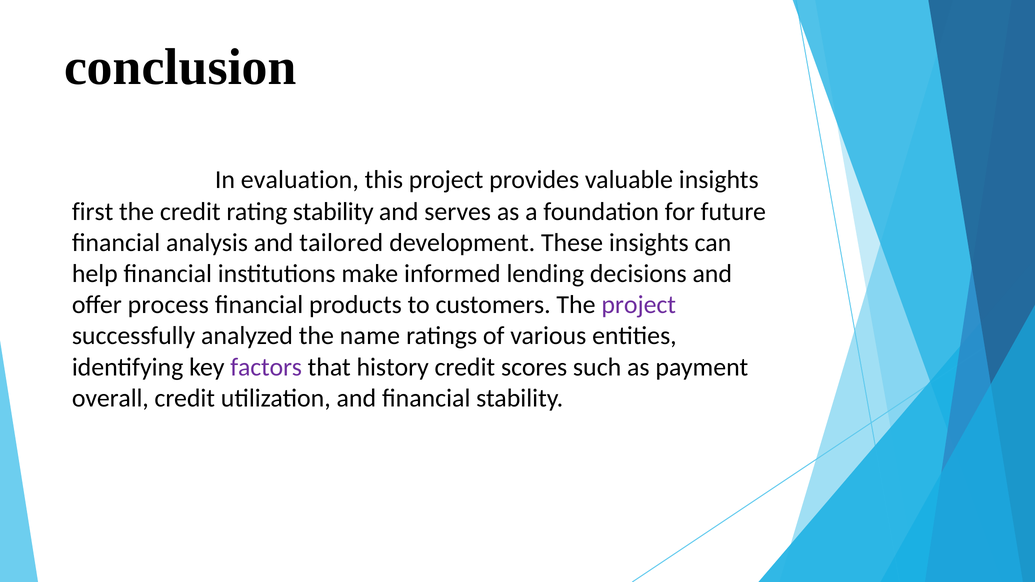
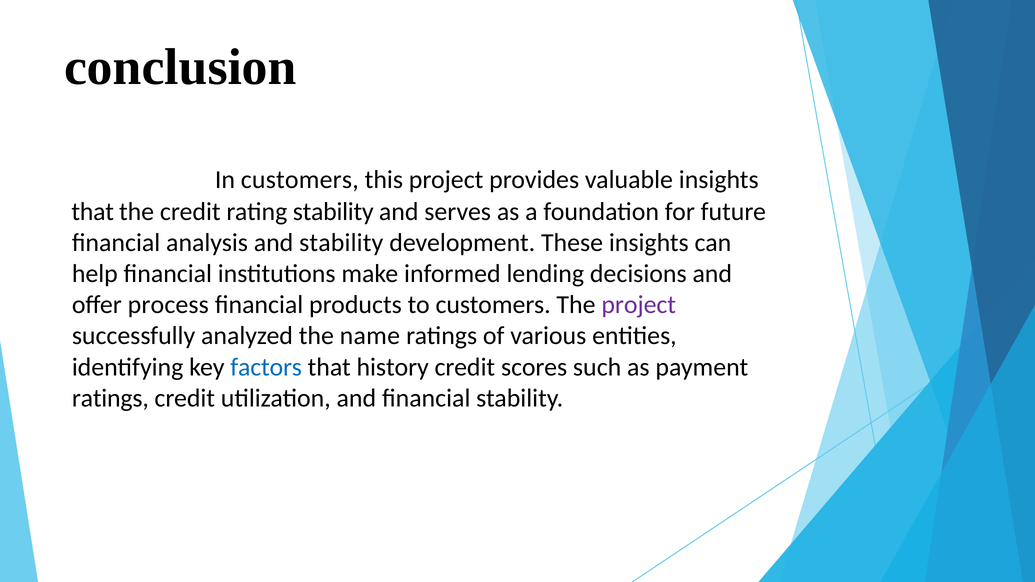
In evaluation: evaluation -> customers
first at (93, 212): first -> that
and tailored: tailored -> stability
factors colour: purple -> blue
overall at (110, 398): overall -> ratings
